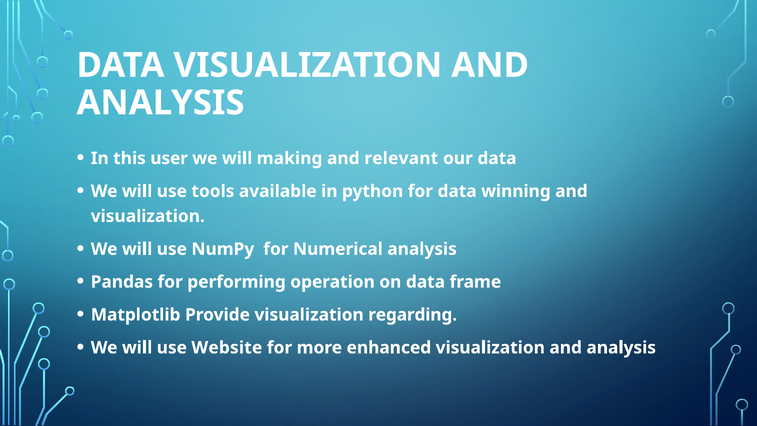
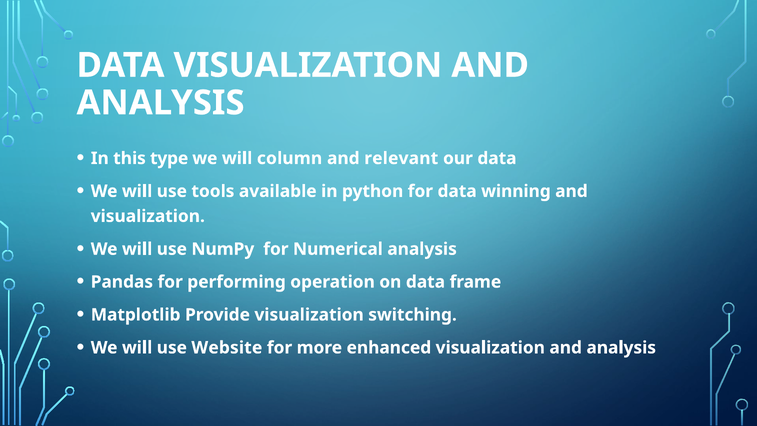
user: user -> type
making: making -> column
regarding: regarding -> switching
